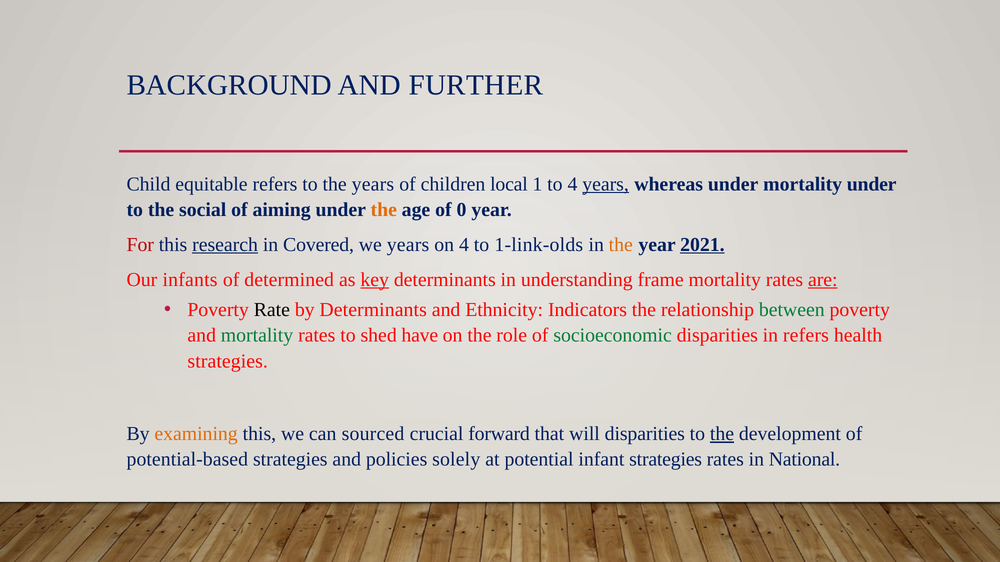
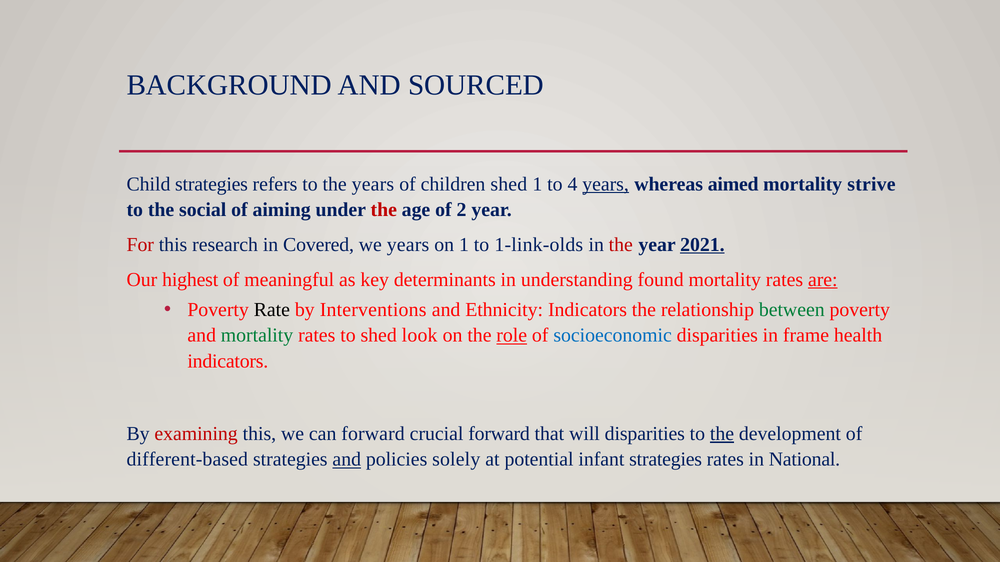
FURTHER: FURTHER -> SOURCED
Child equitable: equitable -> strategies
children local: local -> shed
whereas under: under -> aimed
mortality under: under -> strive
the at (384, 210) colour: orange -> red
0: 0 -> 2
research underline: present -> none
on 4: 4 -> 1
the at (621, 245) colour: orange -> red
infants: infants -> highest
determined: determined -> meaningful
key underline: present -> none
frame: frame -> found
by Determinants: Determinants -> Interventions
have: have -> look
role underline: none -> present
socioeconomic colour: green -> blue
in refers: refers -> frame
strategies at (228, 361): strategies -> indicators
examining colour: orange -> red
can sourced: sourced -> forward
potential-based: potential-based -> different-based
and at (347, 460) underline: none -> present
